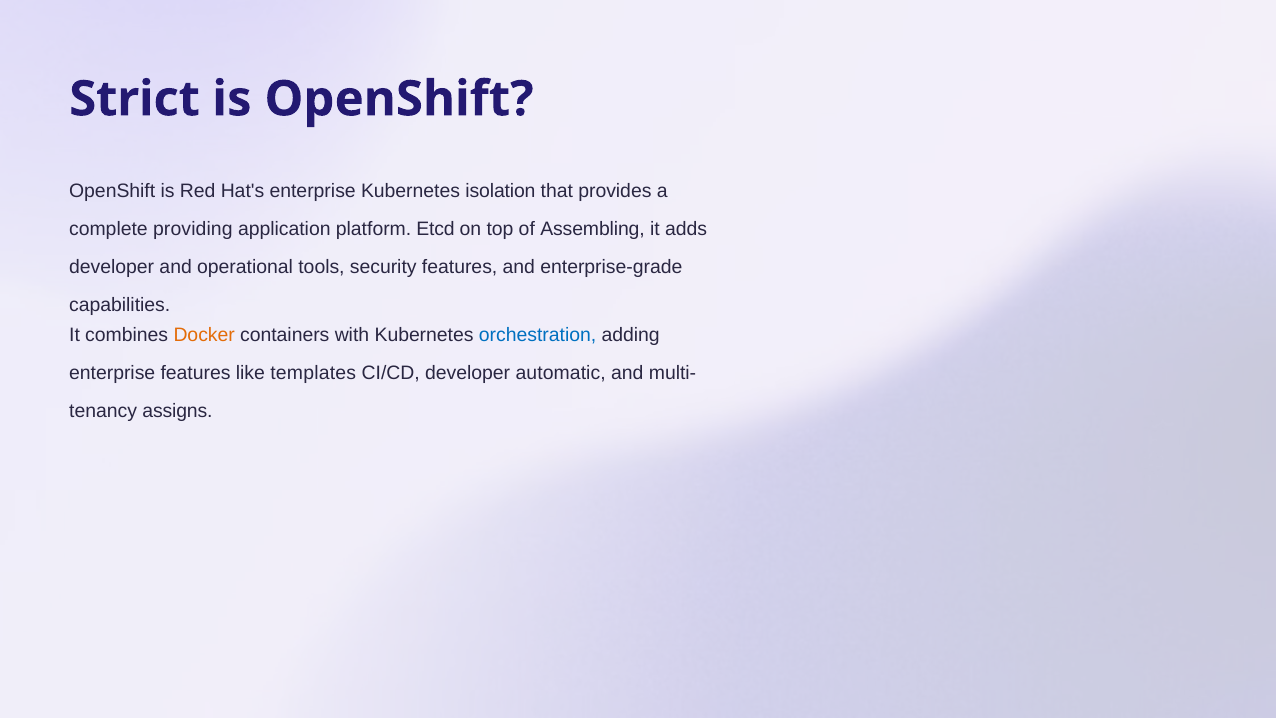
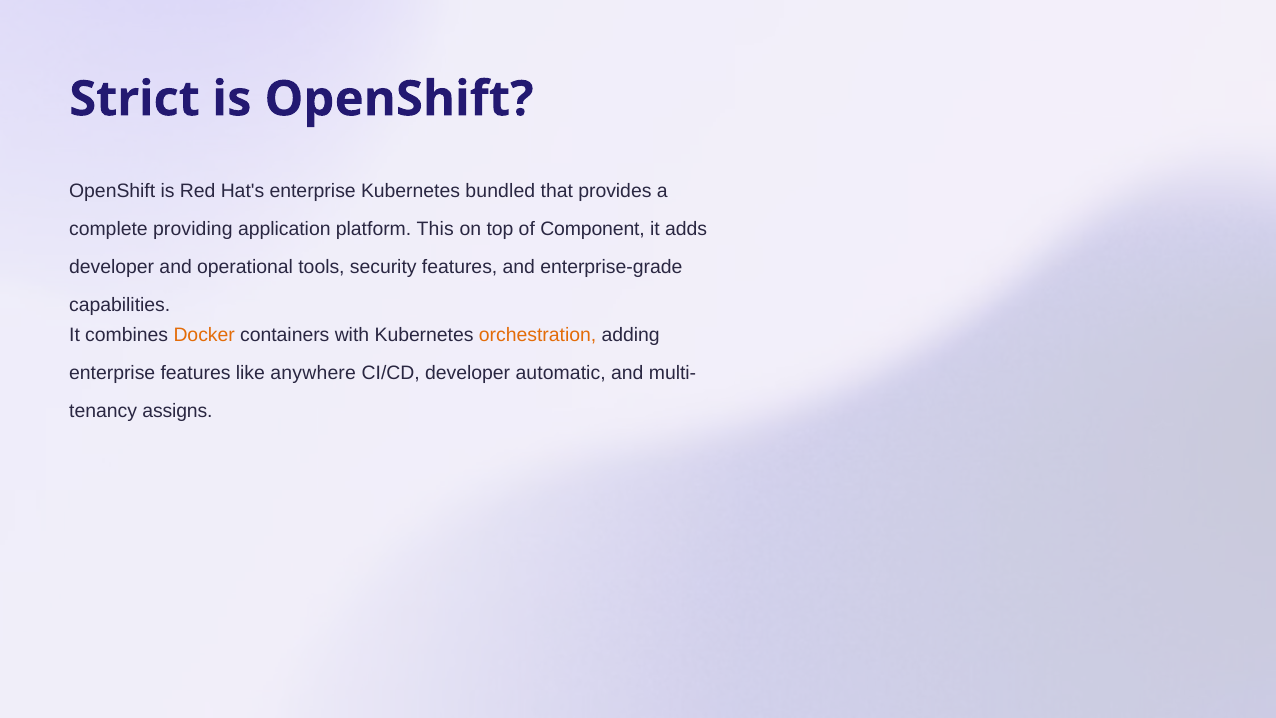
isolation: isolation -> bundled
Etcd: Etcd -> This
Assembling: Assembling -> Component
orchestration colour: blue -> orange
templates: templates -> anywhere
